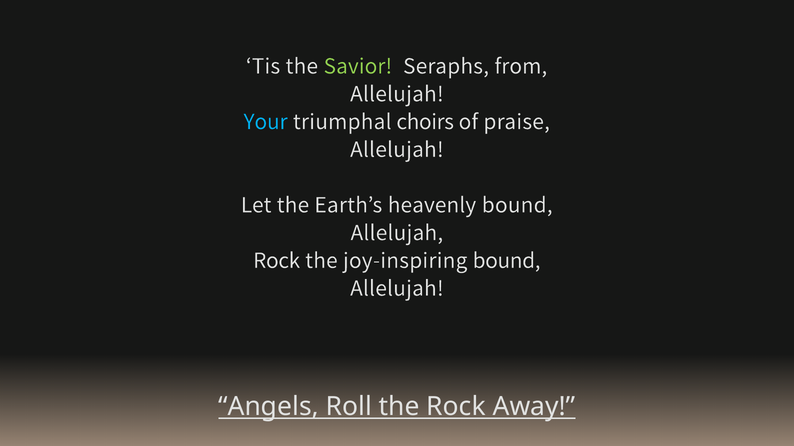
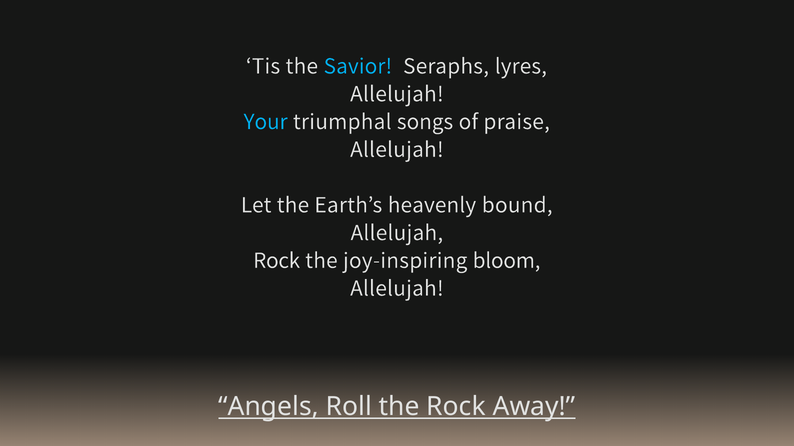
Savior colour: light green -> light blue
from: from -> lyres
choirs: choirs -> songs
joy-inspiring bound: bound -> bloom
